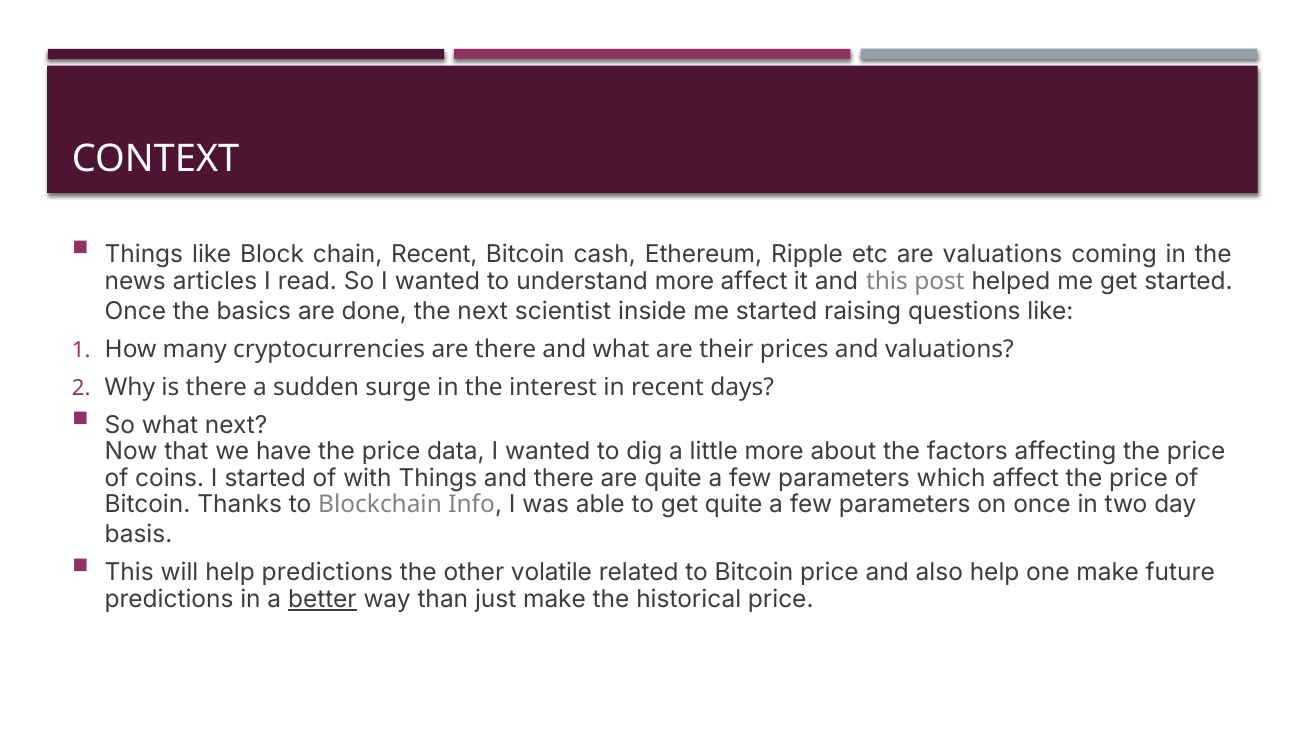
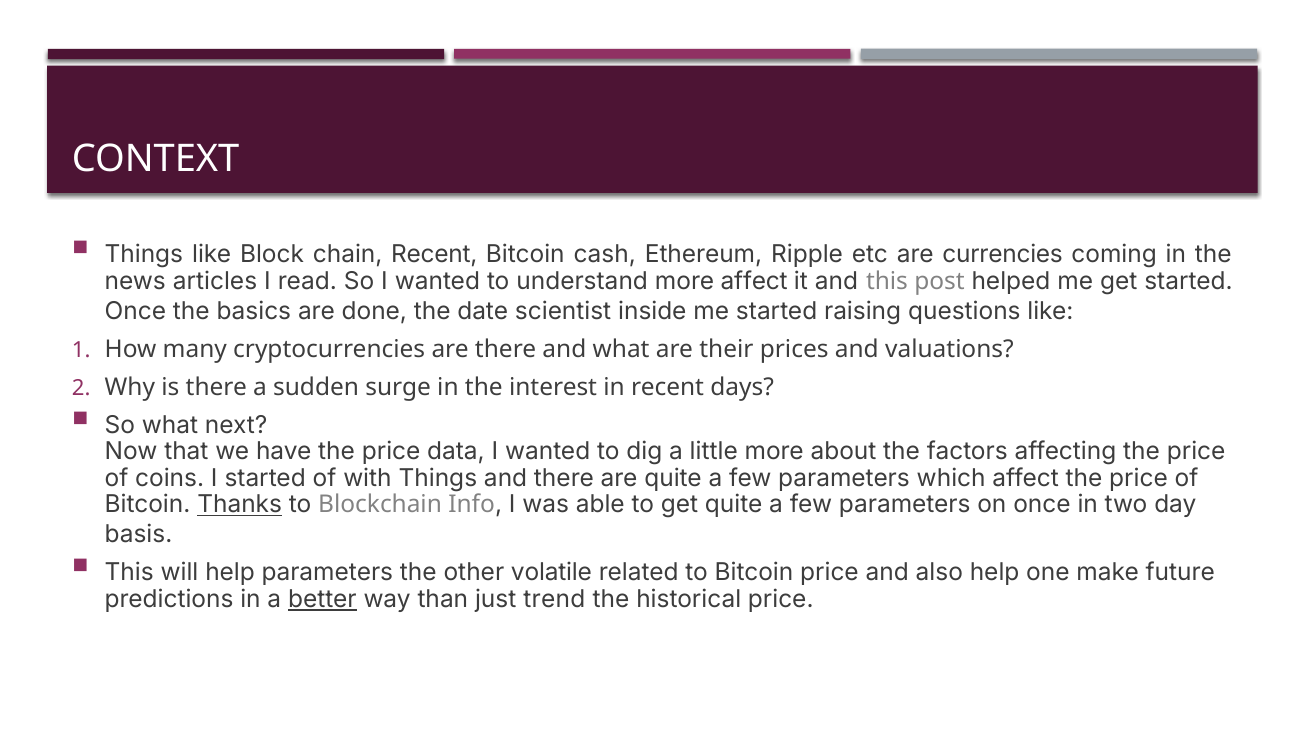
are valuations: valuations -> currencies
the next: next -> date
Thanks underline: none -> present
help predictions: predictions -> parameters
just make: make -> trend
